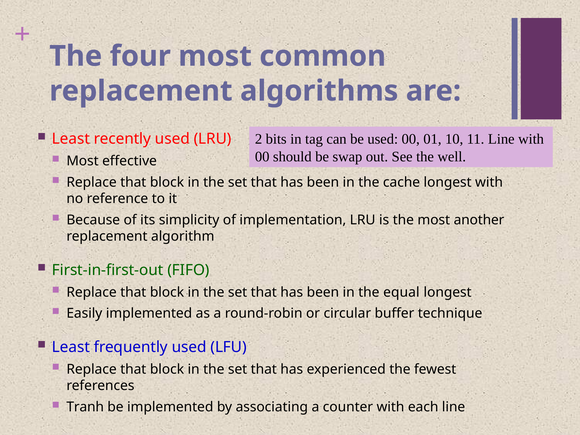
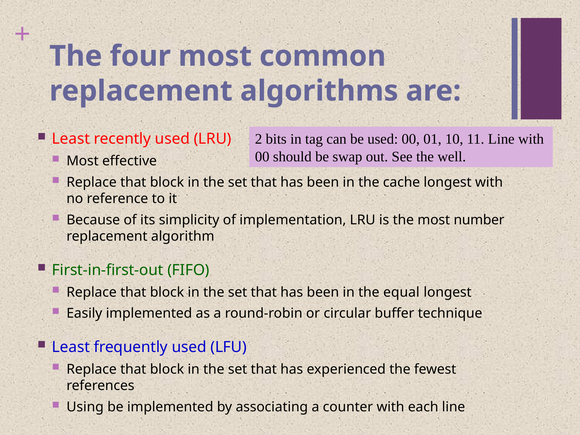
another: another -> number
Tranh: Tranh -> Using
